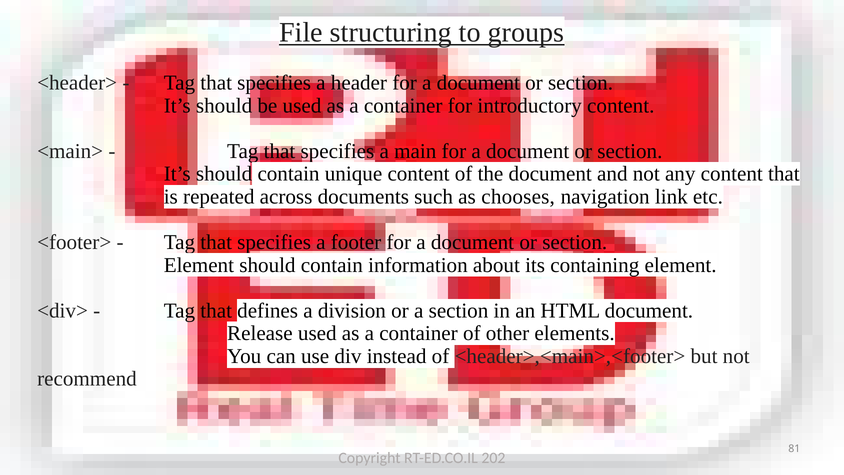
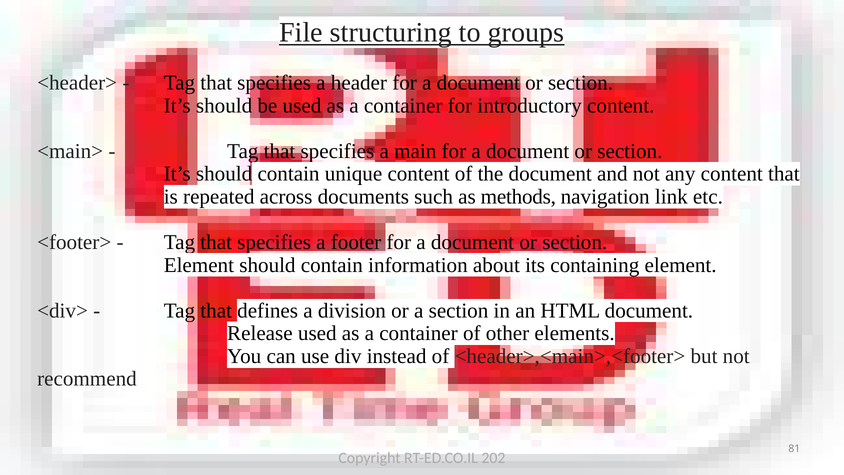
chooses: chooses -> methods
